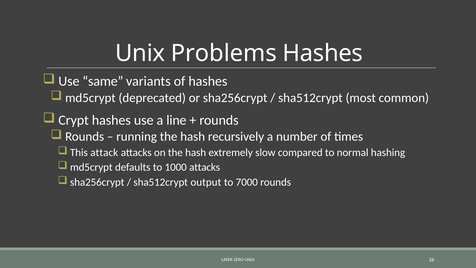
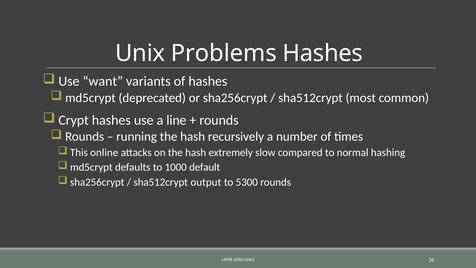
same: same -> want
attack: attack -> online
1000 attacks: attacks -> default
7000: 7000 -> 5300
